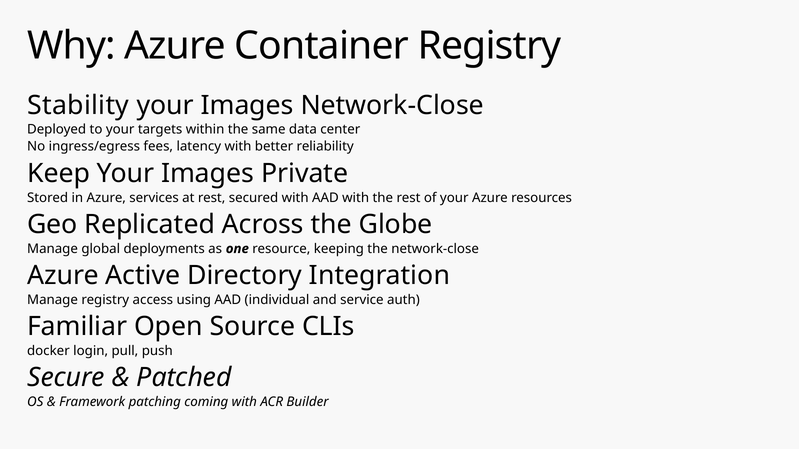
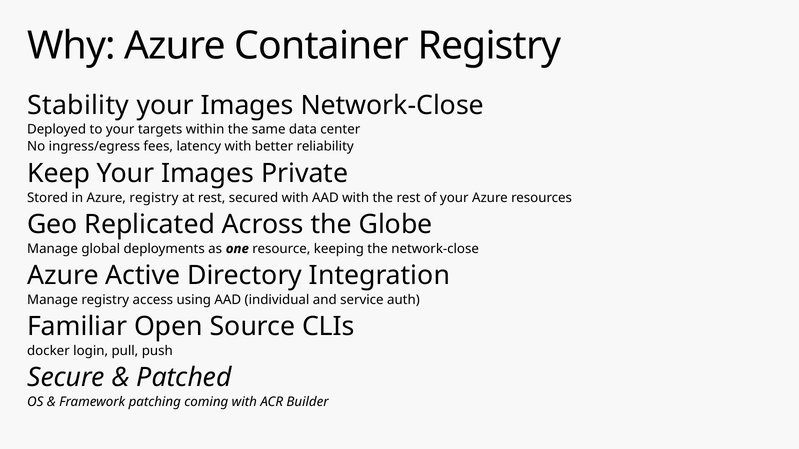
Azure services: services -> registry
